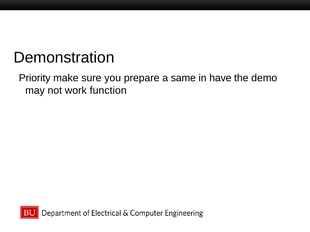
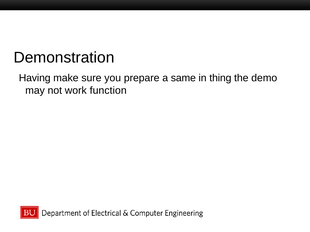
Priority: Priority -> Having
have: have -> thing
